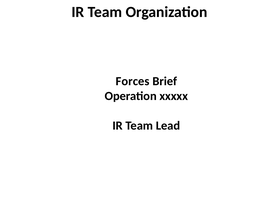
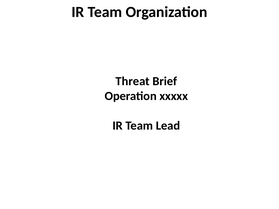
Forces: Forces -> Threat
